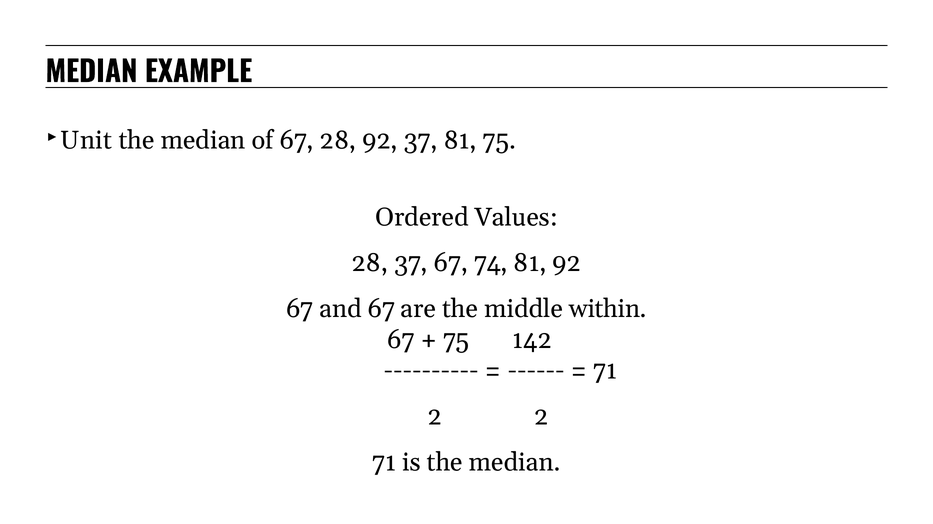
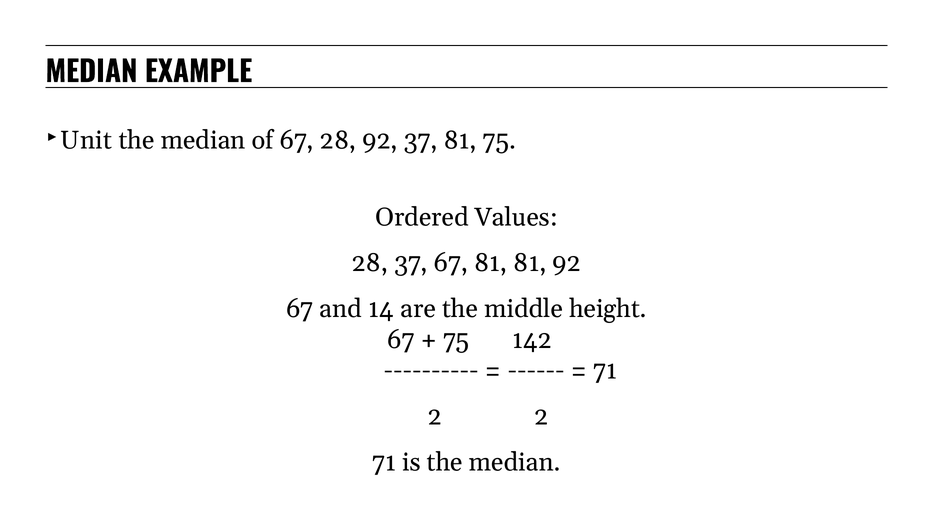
67 74: 74 -> 81
and 67: 67 -> 14
within: within -> height
